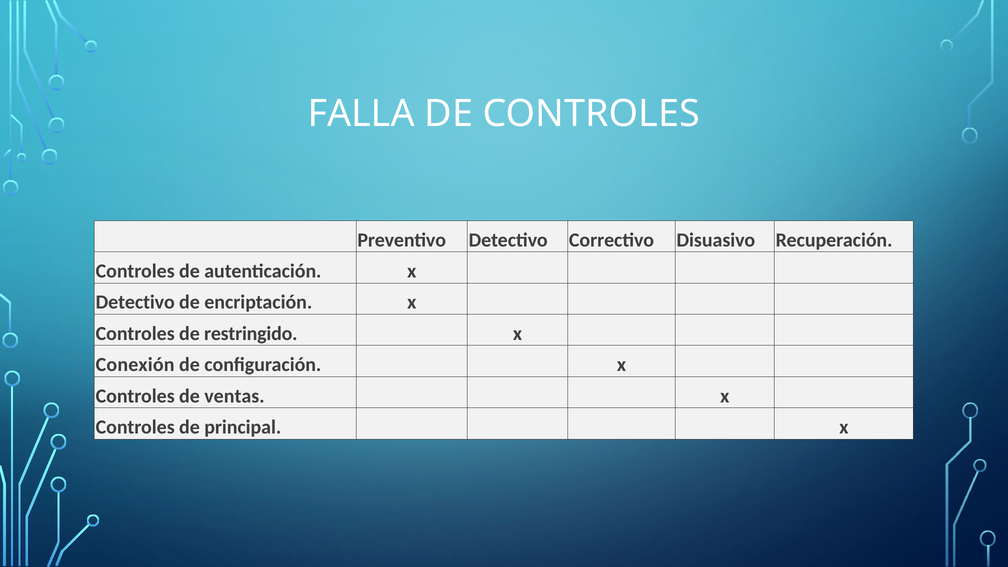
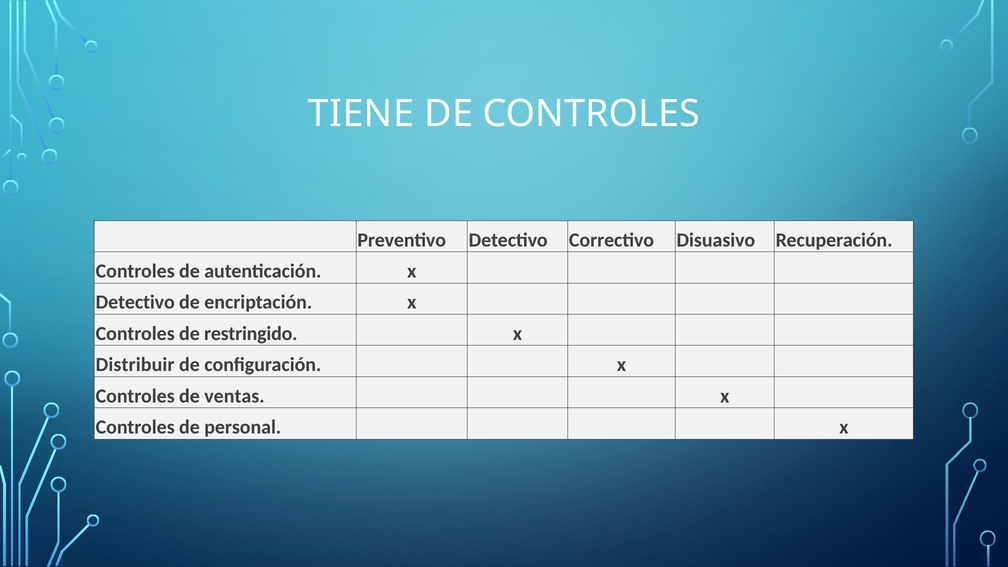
FALLA: FALLA -> TIENE
Conexión: Conexión -> Distribuir
principal: principal -> personal
